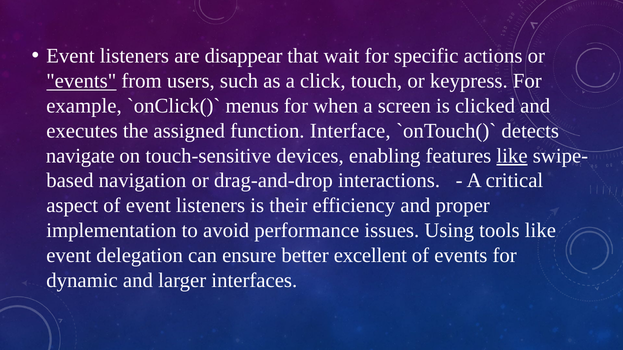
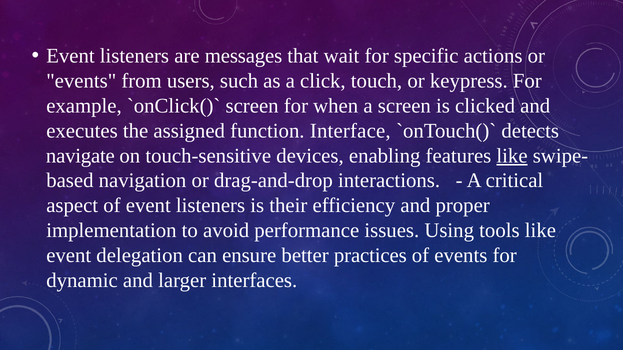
disappear: disappear -> messages
events at (81, 81) underline: present -> none
menus at (252, 106): menus -> screen
excellent: excellent -> practices
